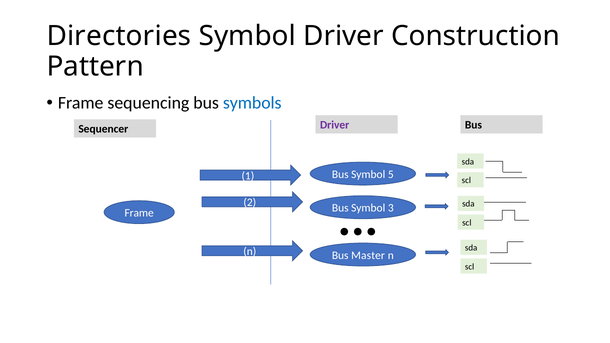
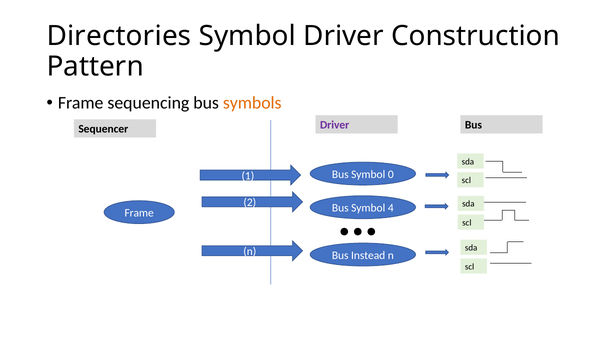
symbols colour: blue -> orange
5: 5 -> 0
3: 3 -> 4
Master: Master -> Instead
